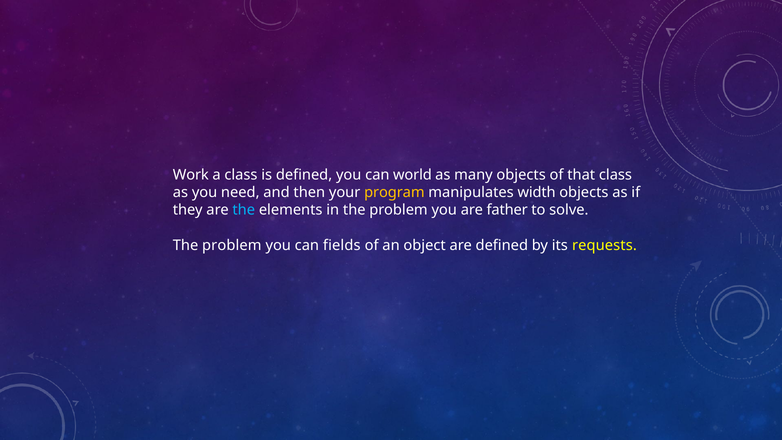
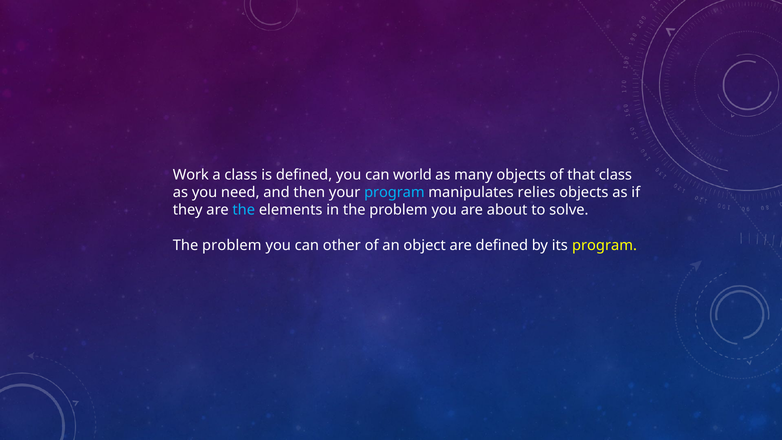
program at (394, 192) colour: yellow -> light blue
width: width -> relies
father: father -> about
fields: fields -> other
its requests: requests -> program
